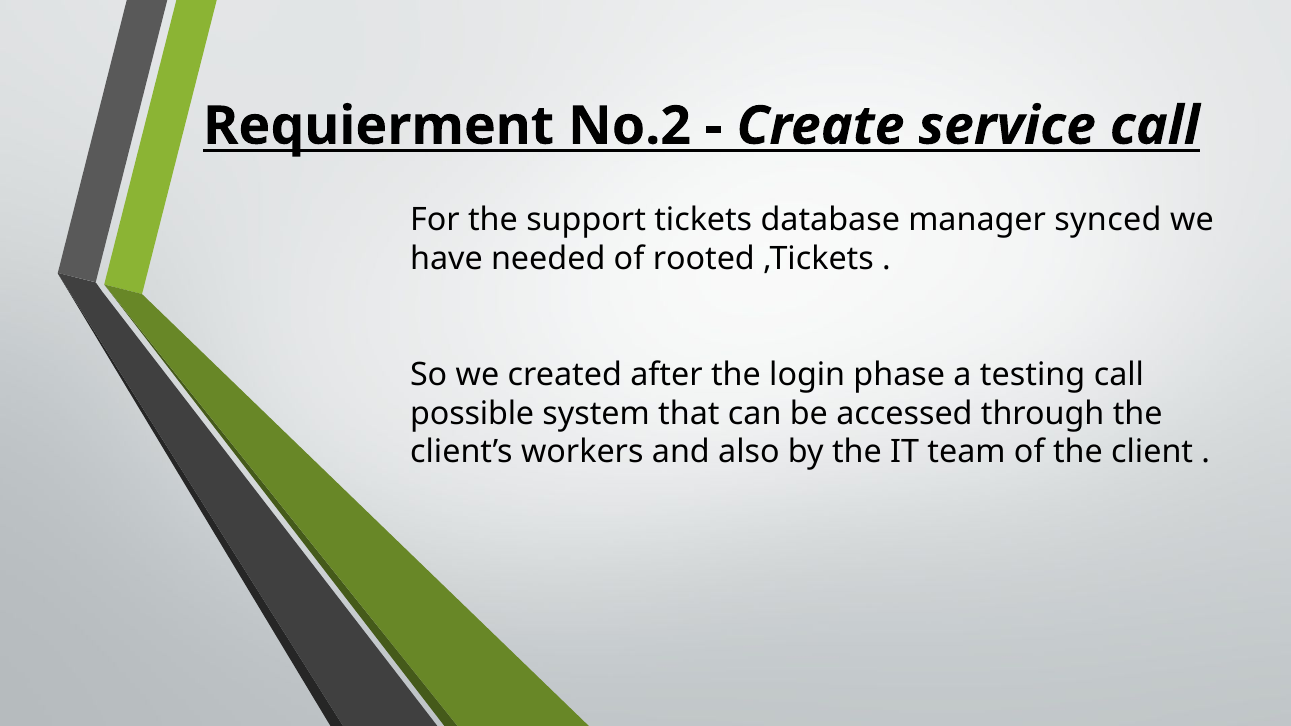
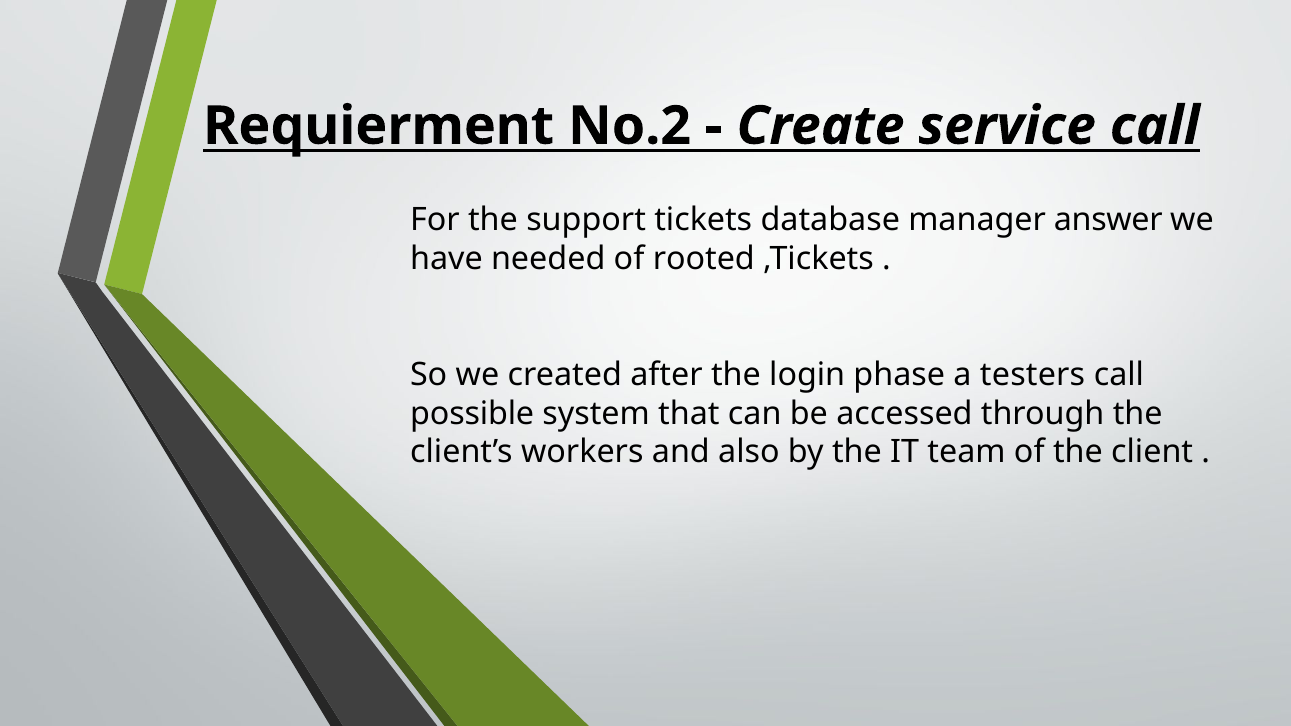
synced: synced -> answer
testing: testing -> testers
